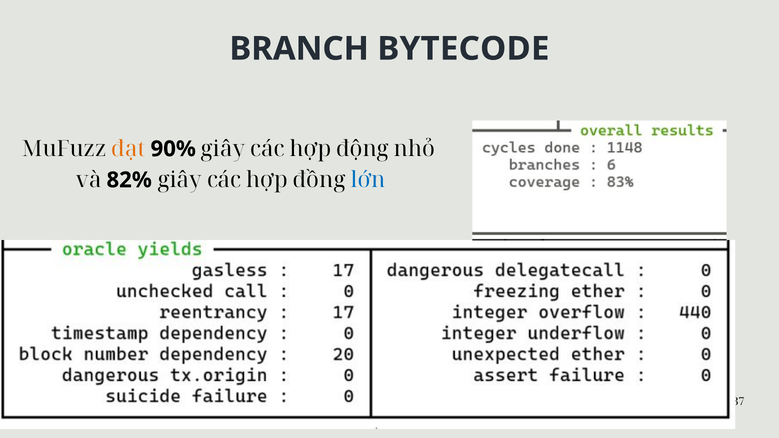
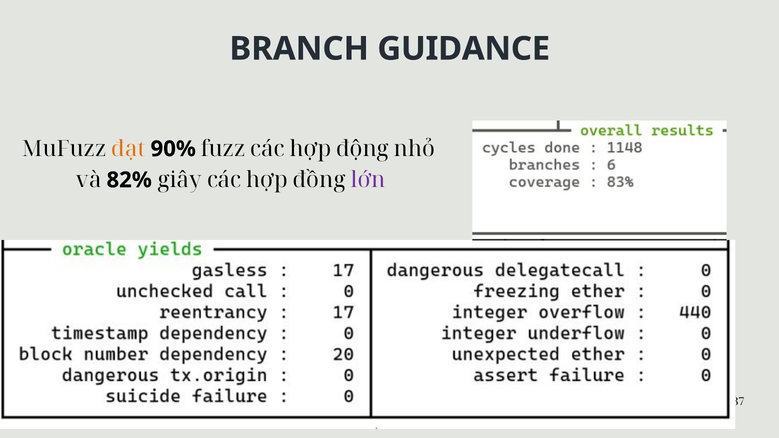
BYTECODE: BYTECODE -> GUIDANCE
90% giây: giây -> fuzz
lớn colour: blue -> purple
